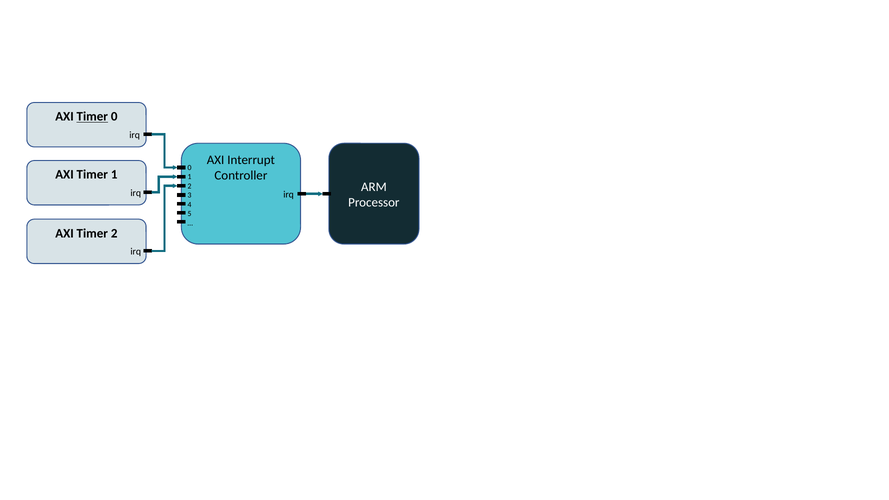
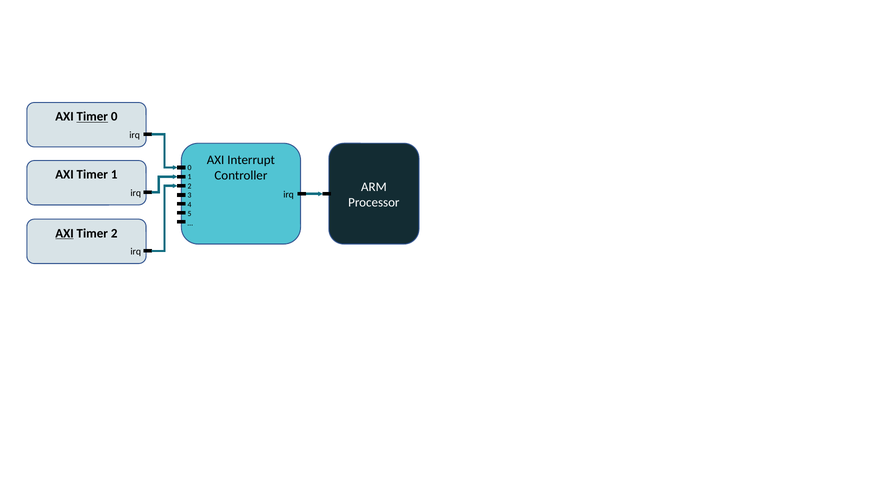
AXI at (65, 233) underline: none -> present
